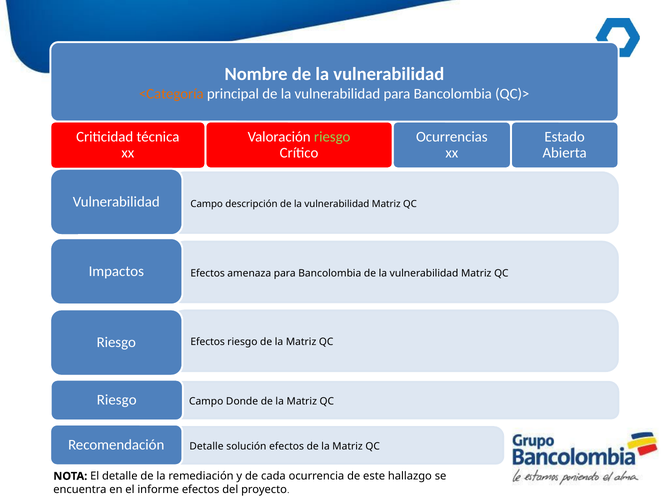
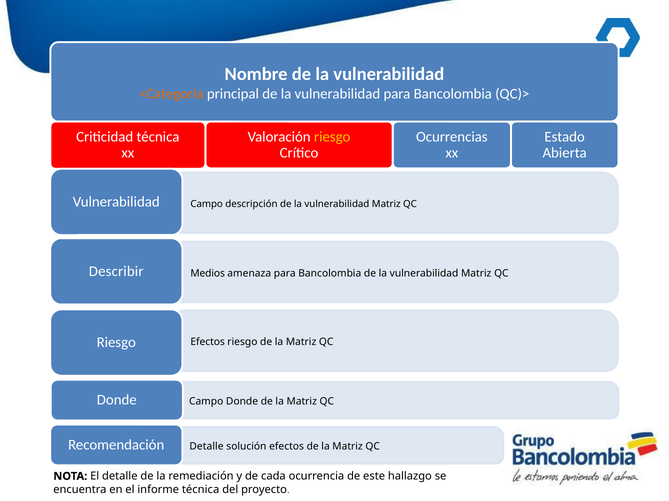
riesgo at (332, 137) colour: light green -> yellow
Impactos: Impactos -> Describir
Efectos at (208, 274): Efectos -> Medios
Riesgo at (117, 401): Riesgo -> Donde
informe efectos: efectos -> técnica
